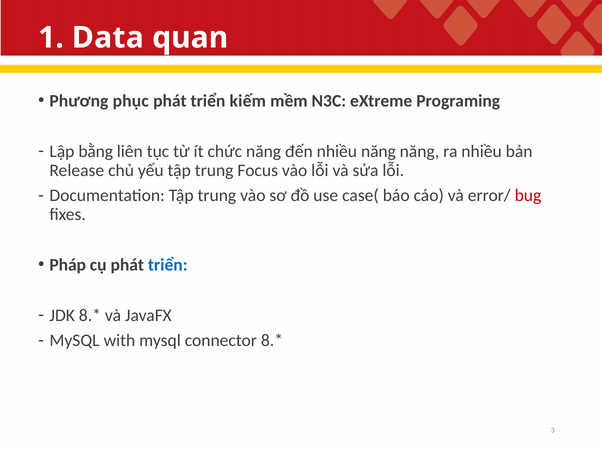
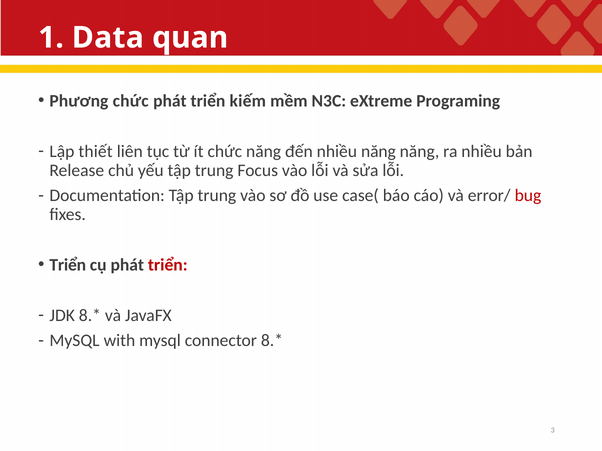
Phương phục: phục -> chức
bằng: bằng -> thiết
Pháp at (68, 265): Pháp -> Triển
triển at (168, 265) colour: blue -> red
